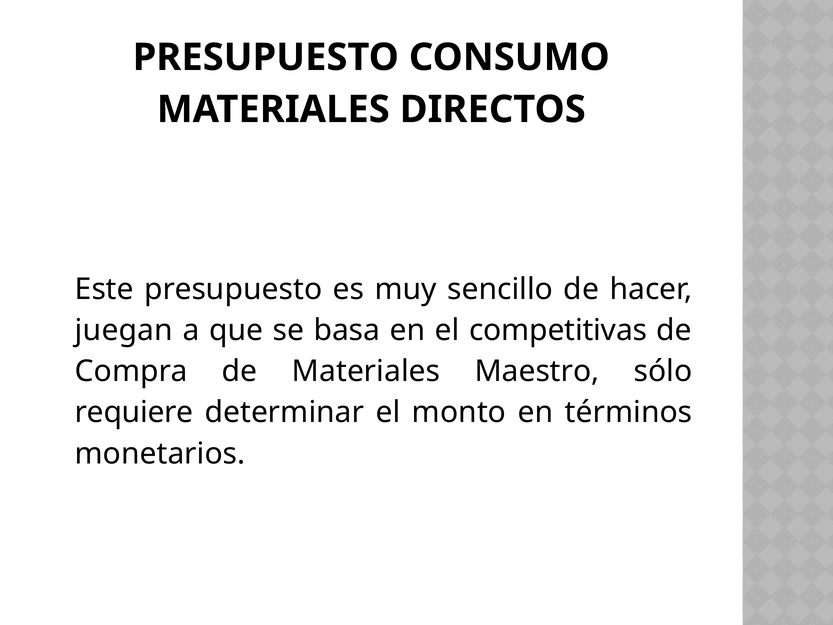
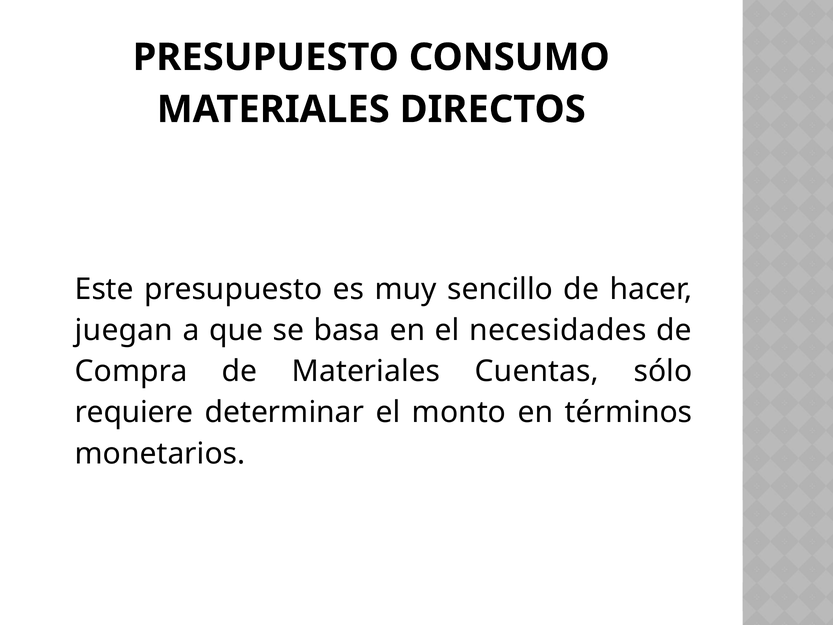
competitivas: competitivas -> necesidades
Maestro: Maestro -> Cuentas
